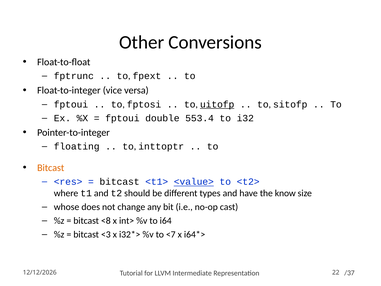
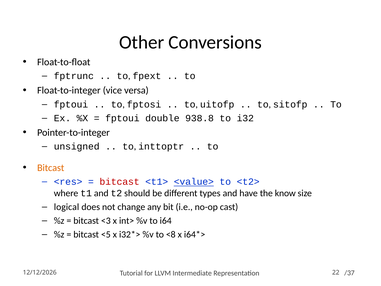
uitofp underline: present -> none
553.4: 553.4 -> 938.8
floating: floating -> unsigned
bitcast at (120, 182) colour: black -> red
whose: whose -> logical
<8: <8 -> <3
<3: <3 -> <5
<7: <7 -> <8
